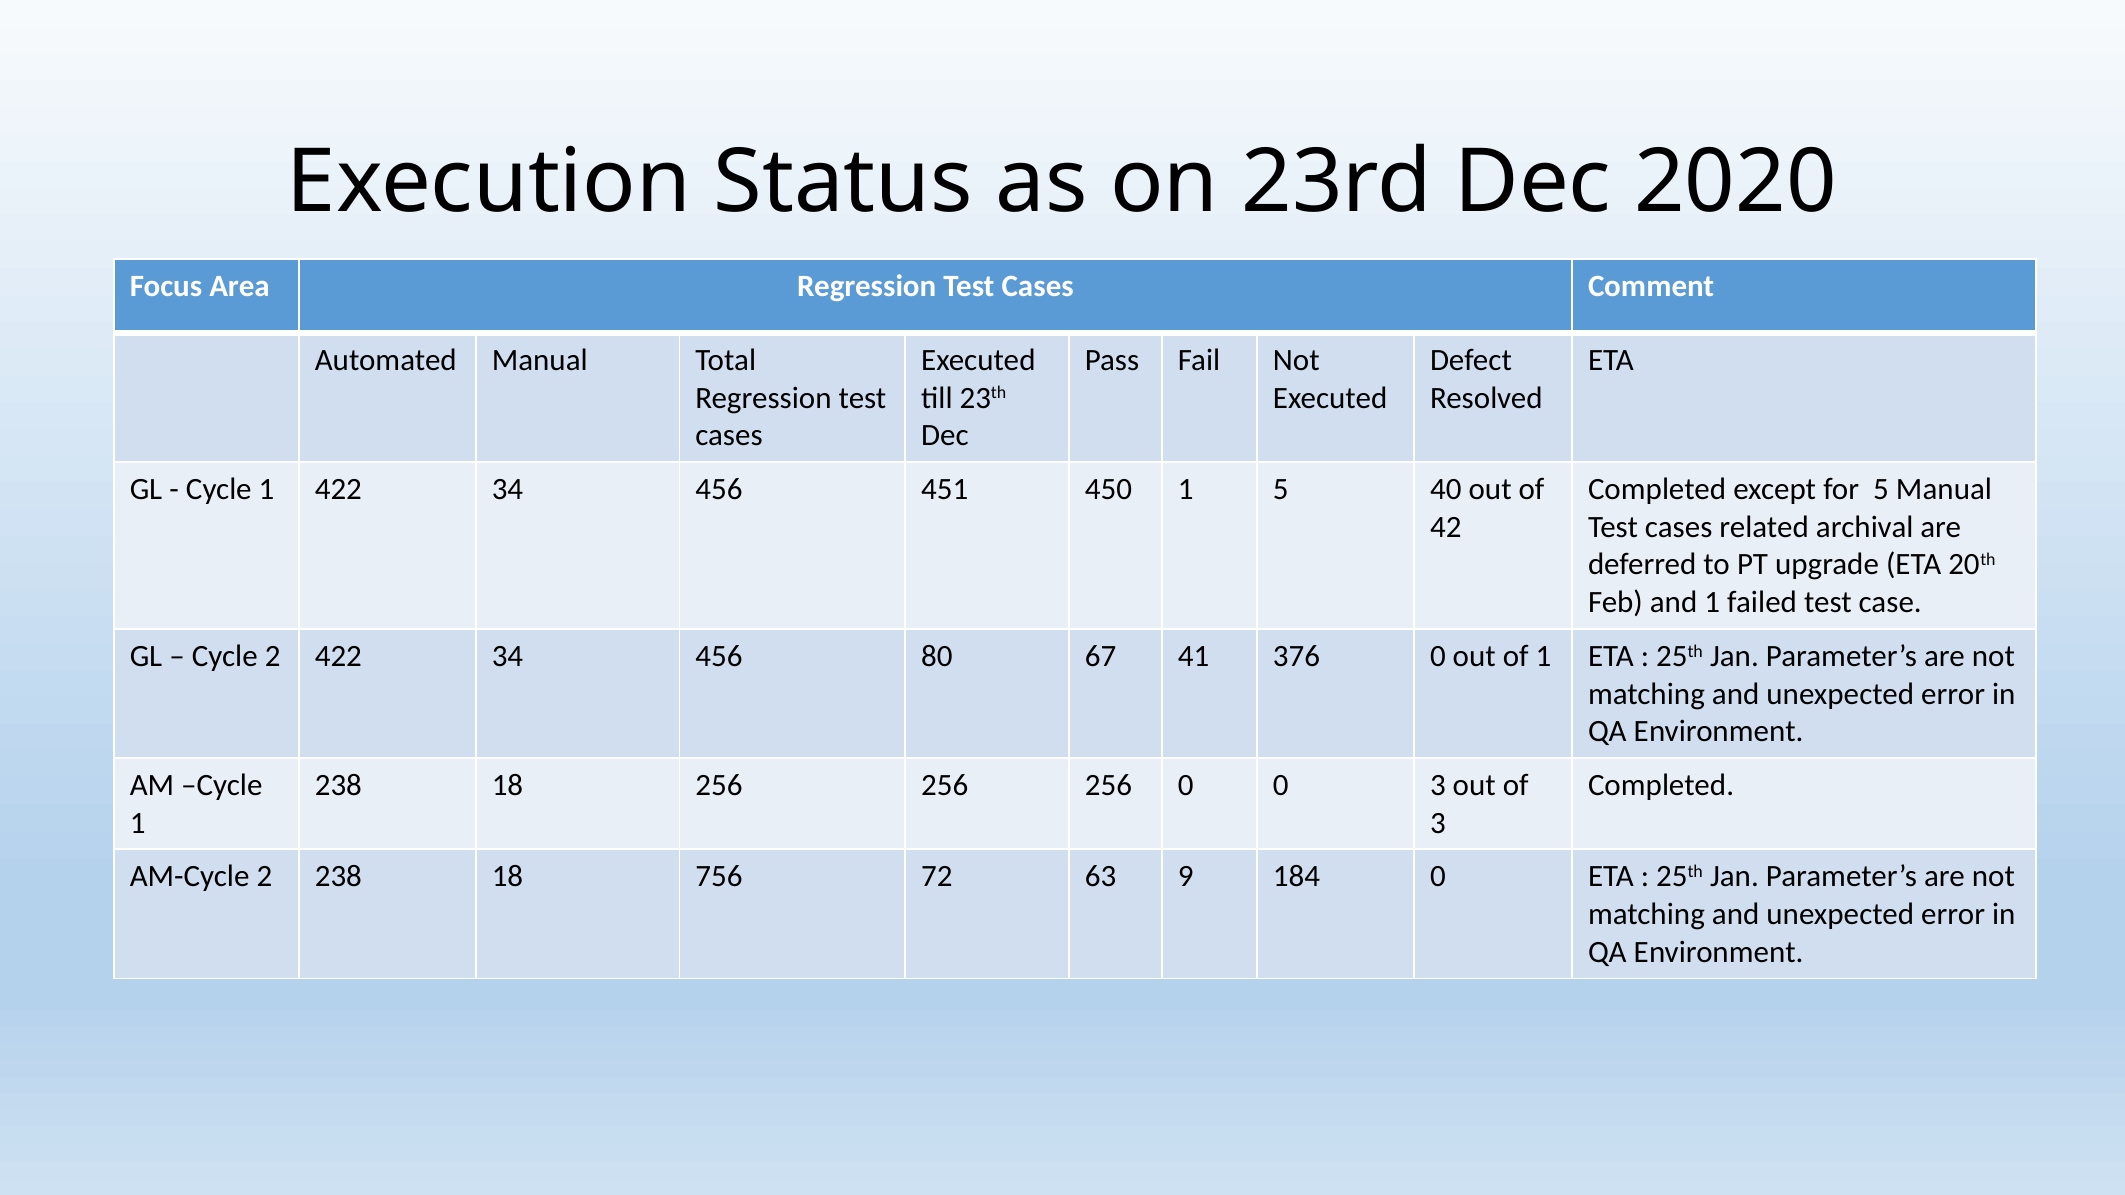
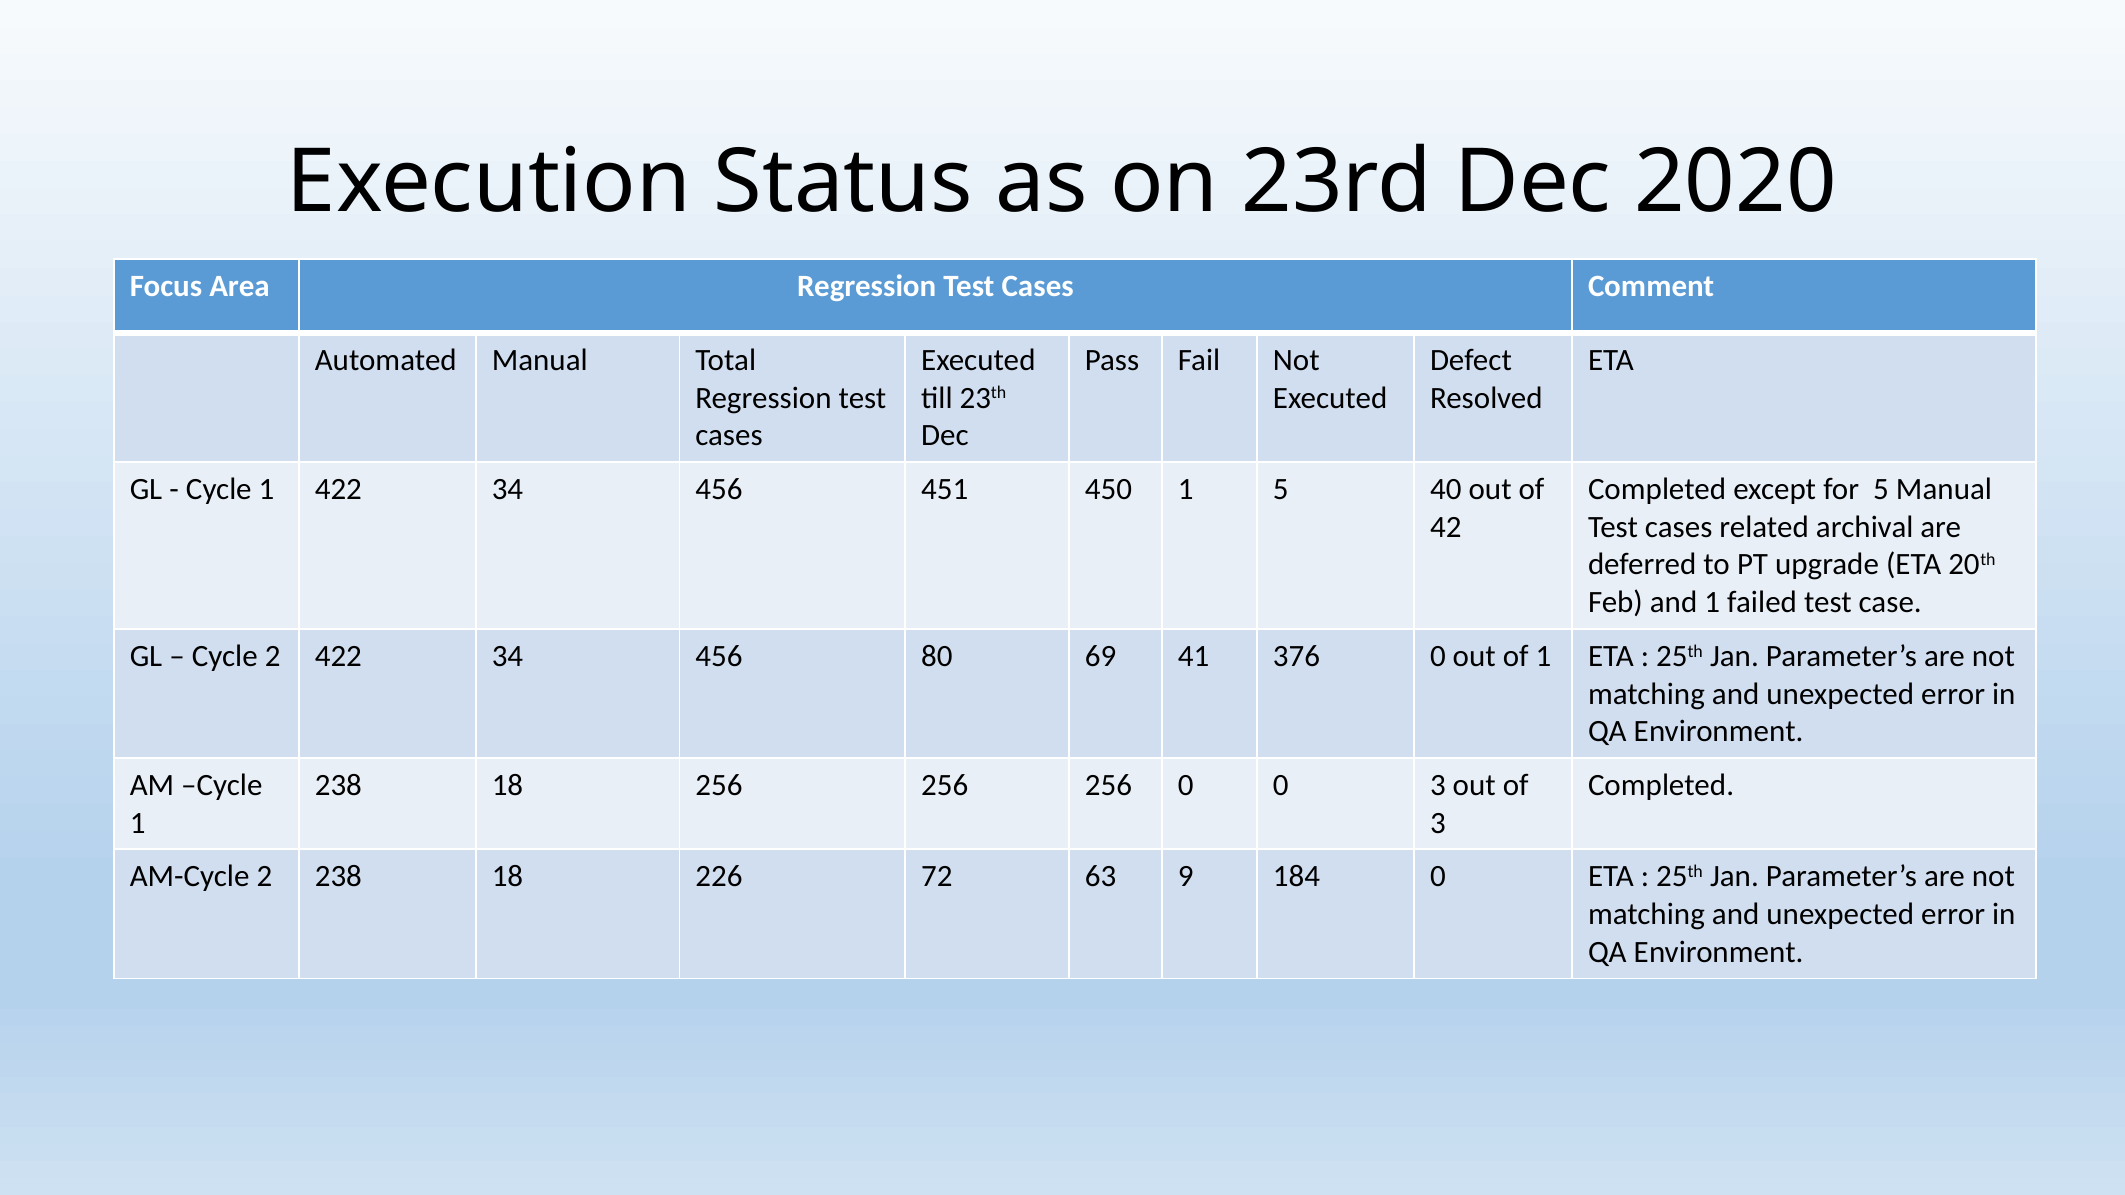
67: 67 -> 69
756: 756 -> 226
